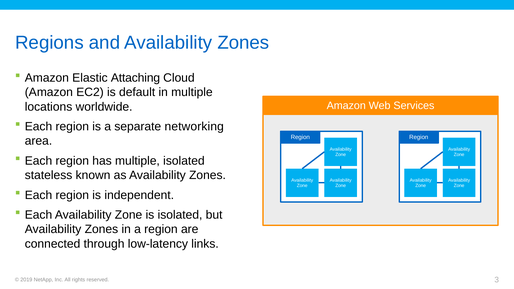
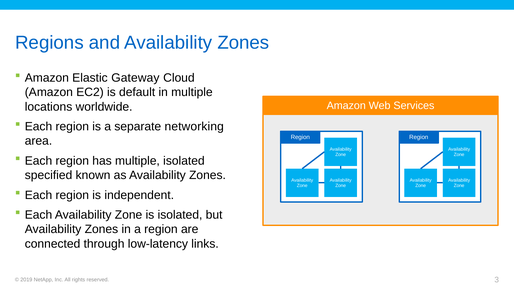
Attaching: Attaching -> Gateway
stateless: stateless -> specified
